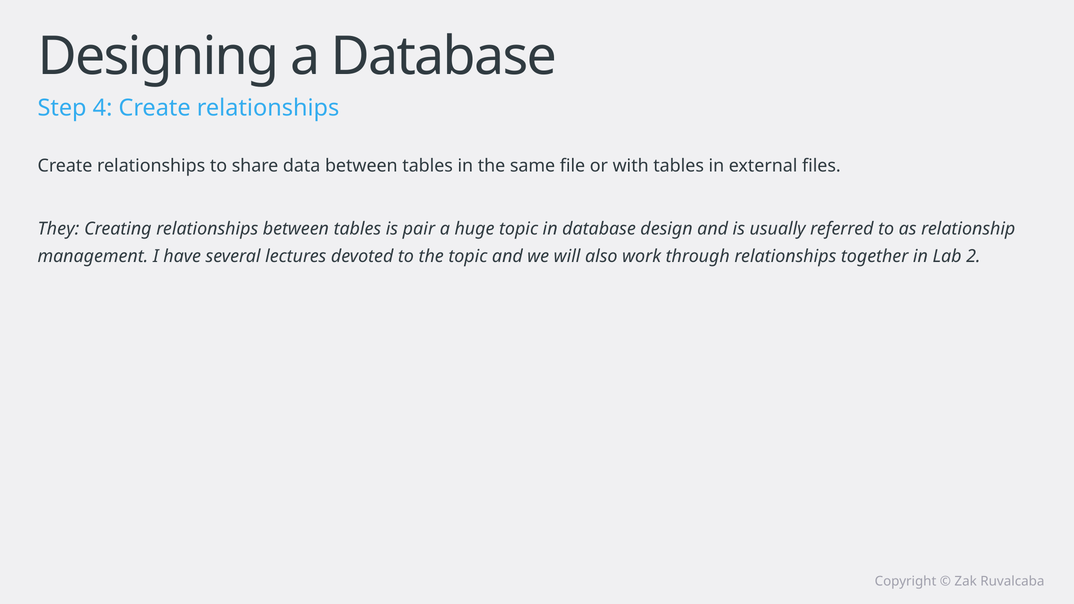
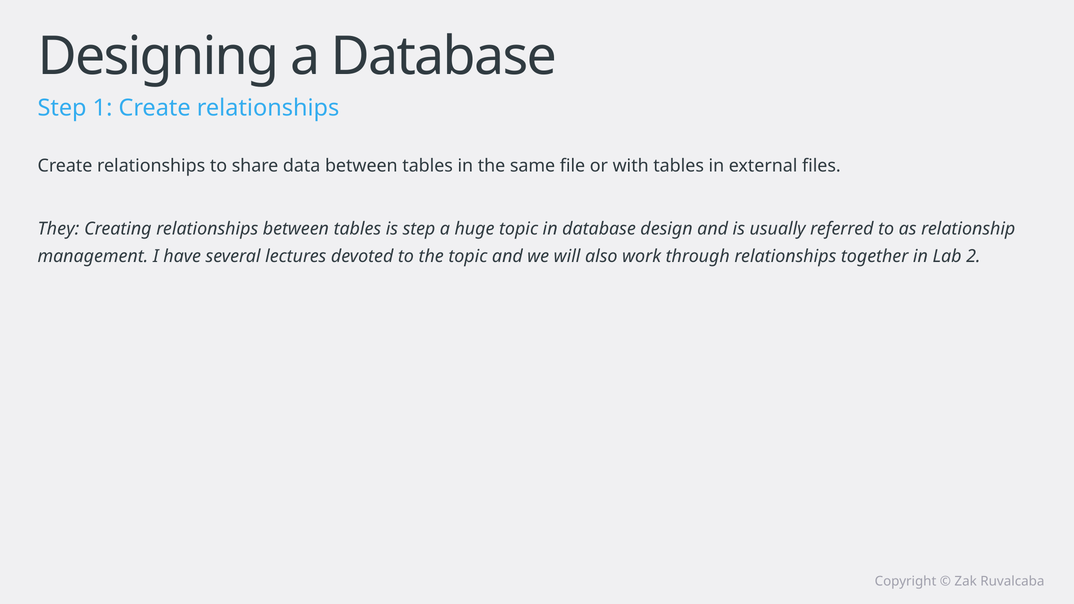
4: 4 -> 1
is pair: pair -> step
